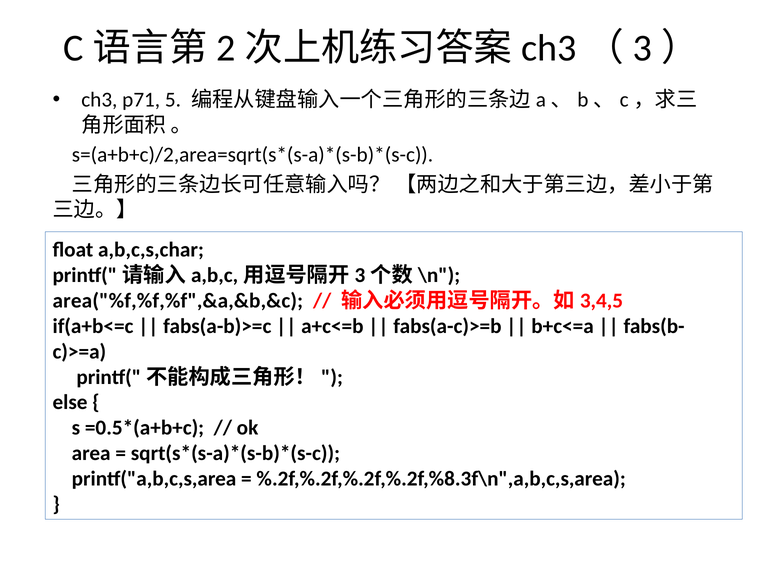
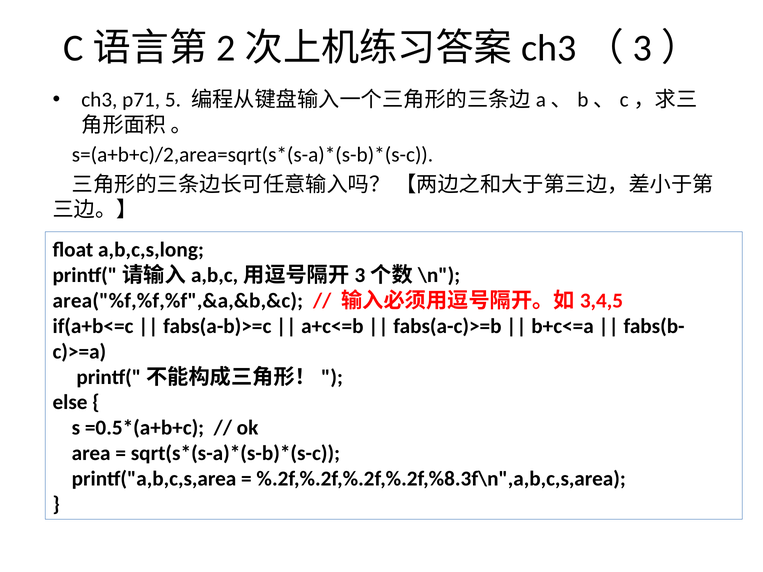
a,b,c,s,char: a,b,c,s,char -> a,b,c,s,long
